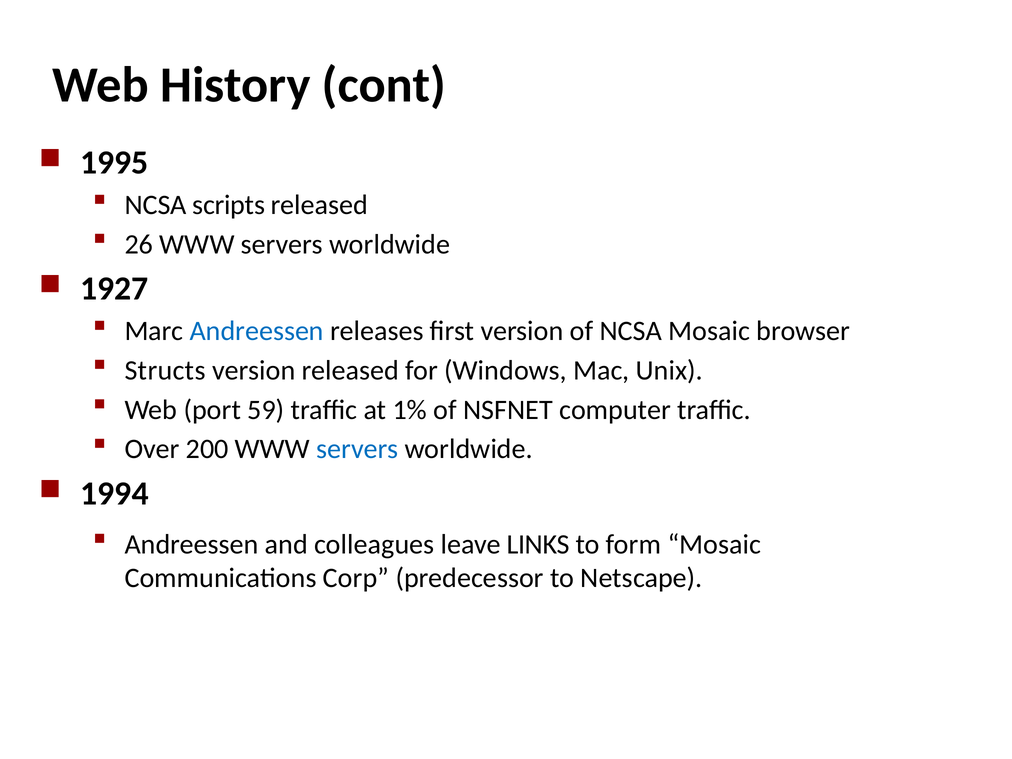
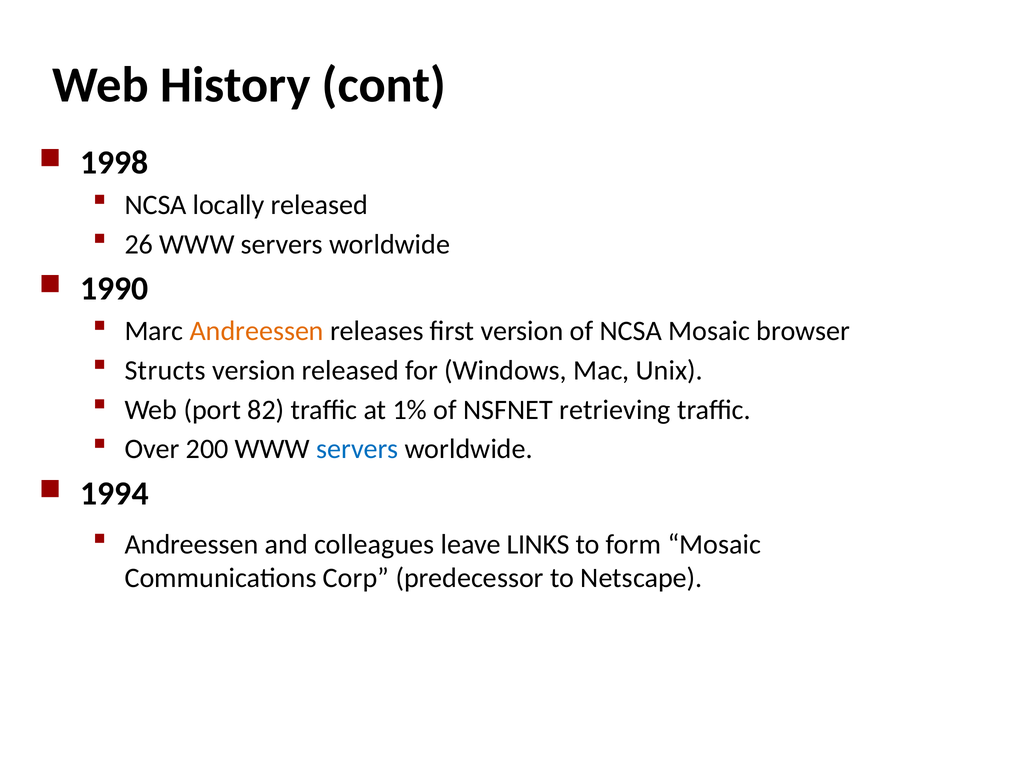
1995: 1995 -> 1998
scripts: scripts -> locally
1927: 1927 -> 1990
Andreessen at (257, 331) colour: blue -> orange
59: 59 -> 82
computer: computer -> retrieving
